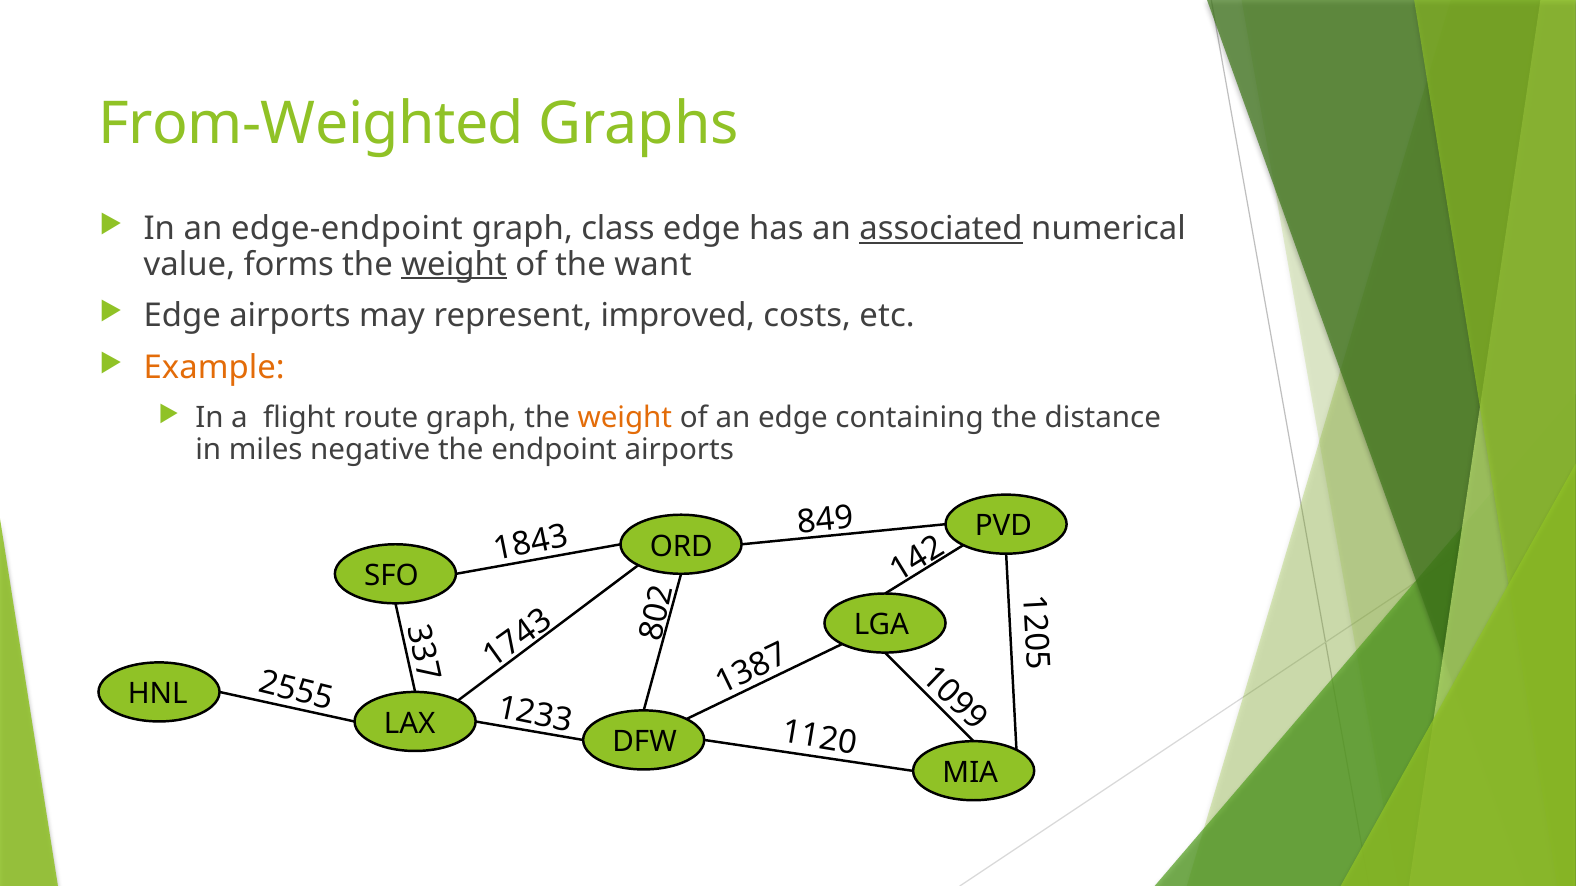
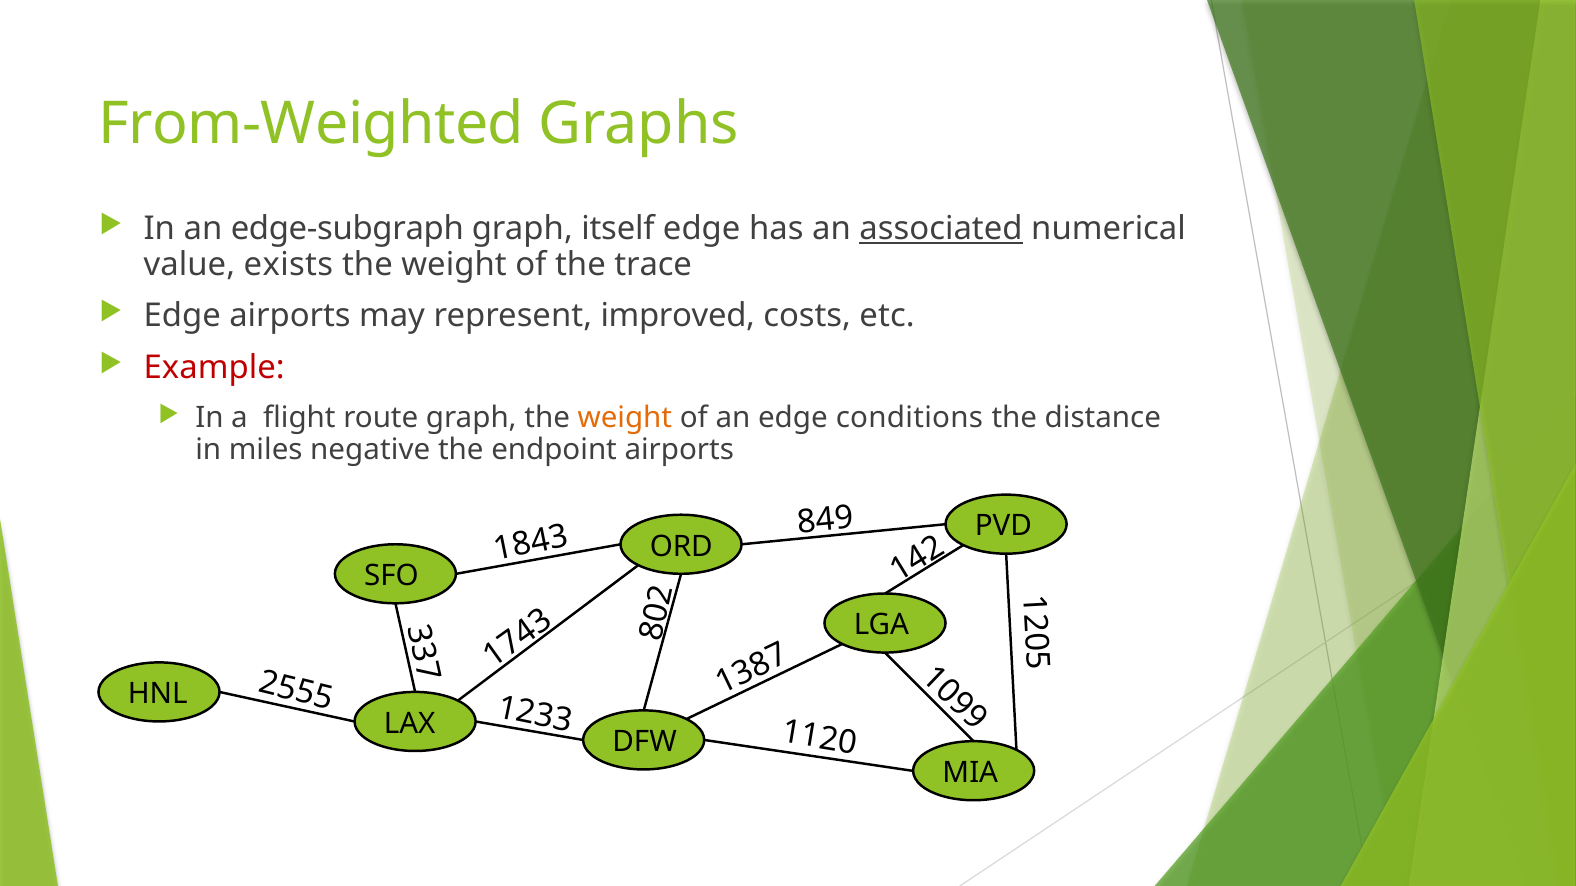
edge-endpoint: edge-endpoint -> edge-subgraph
class: class -> itself
forms: forms -> exists
weight at (454, 264) underline: present -> none
want: want -> trace
Example colour: orange -> red
containing: containing -> conditions
